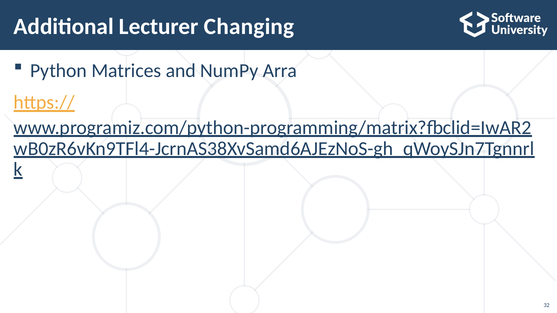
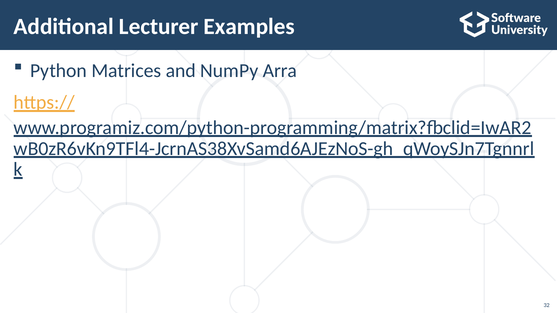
Changing: Changing -> Examples
